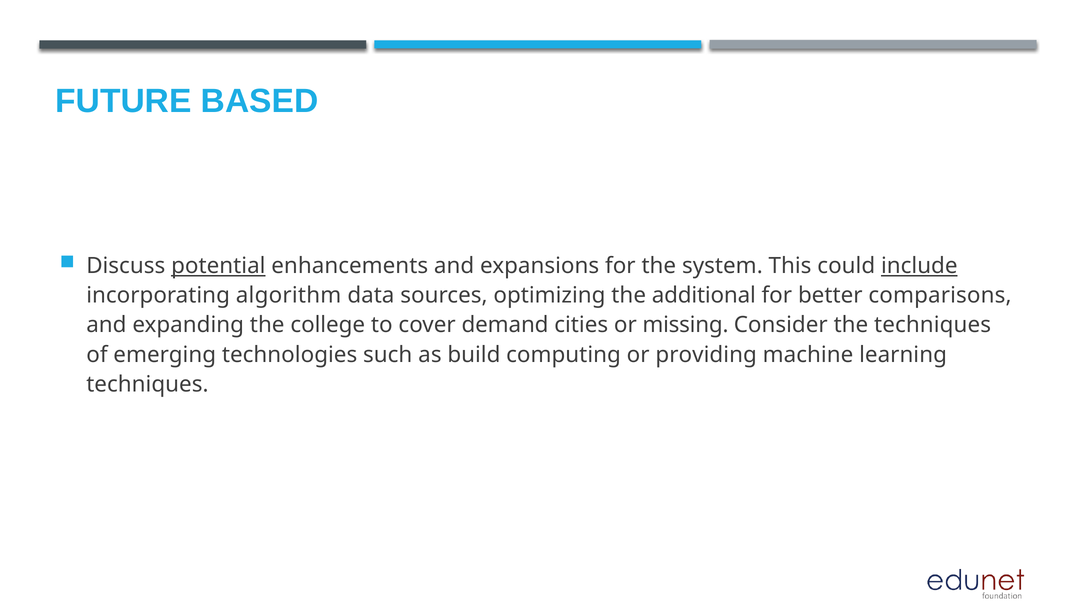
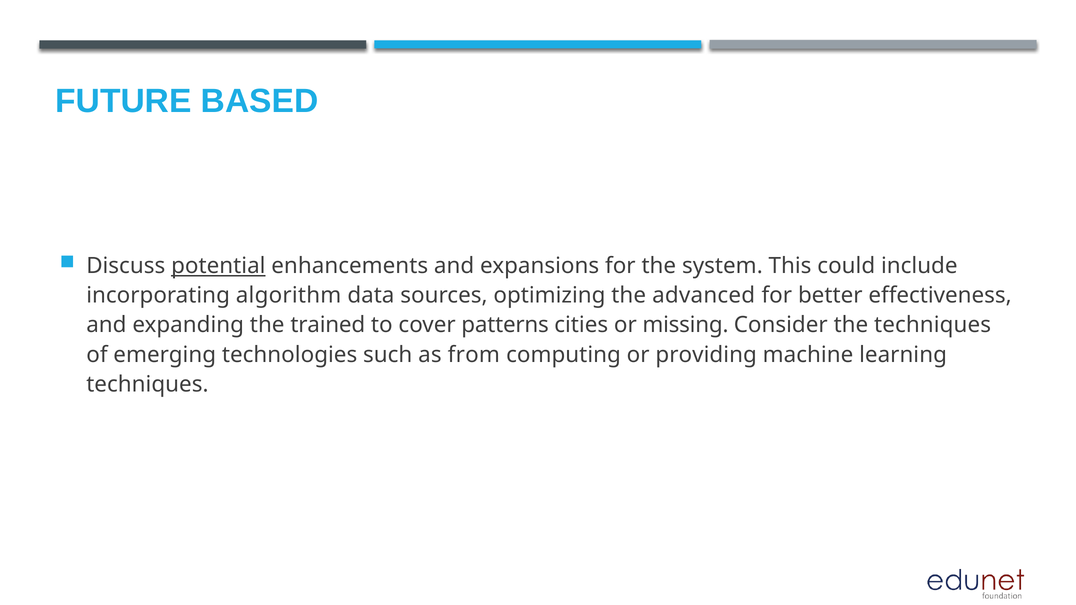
include underline: present -> none
additional: additional -> advanced
comparisons: comparisons -> effectiveness
college: college -> trained
demand: demand -> patterns
build: build -> from
